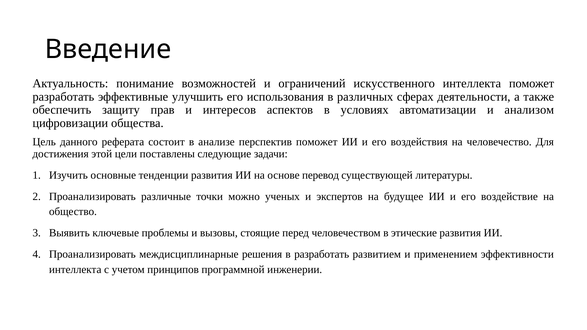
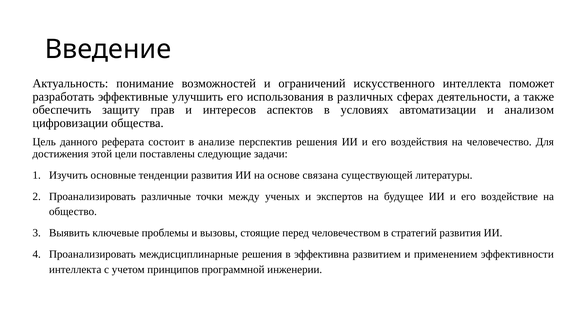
перспектив поможет: поможет -> решения
перевод: перевод -> связана
можно: можно -> между
этические: этические -> стратегий
в разработать: разработать -> эффективна
